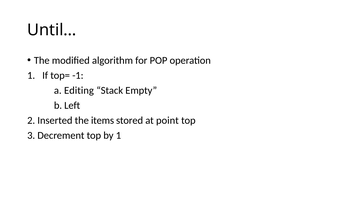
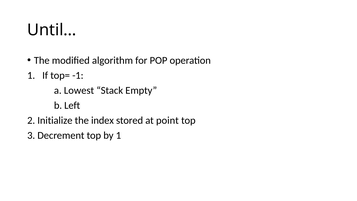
Editing: Editing -> Lowest
Inserted: Inserted -> Initialize
items: items -> index
